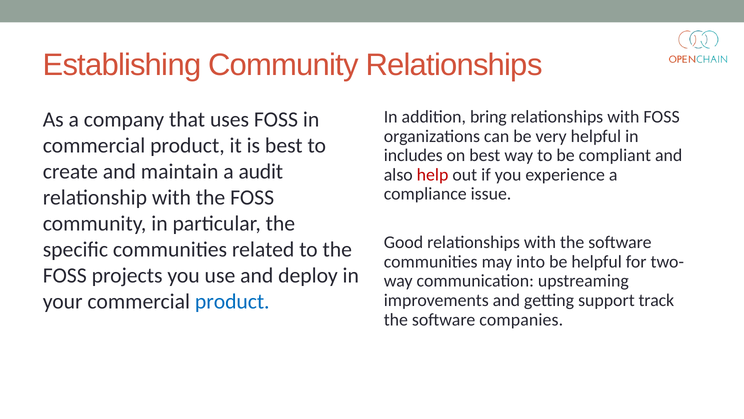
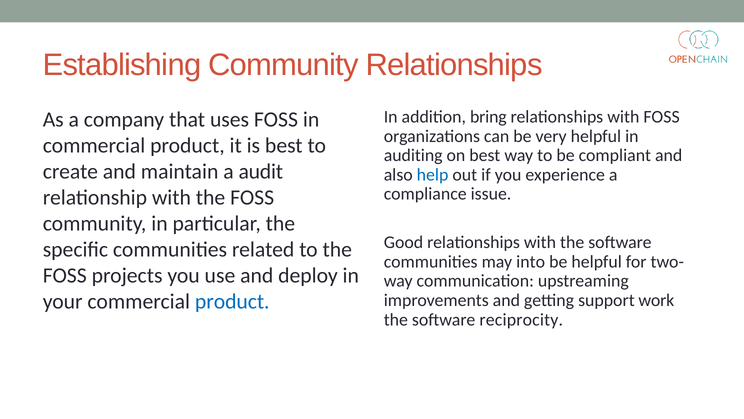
includes: includes -> auditing
help colour: red -> blue
track: track -> work
companies: companies -> reciprocity
